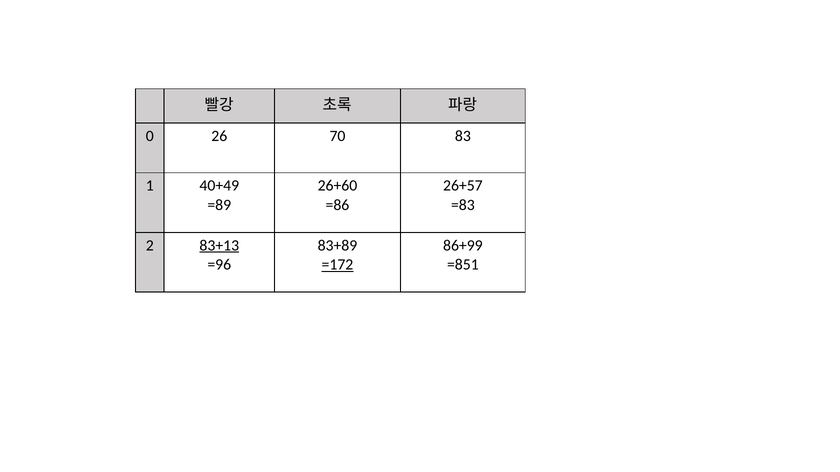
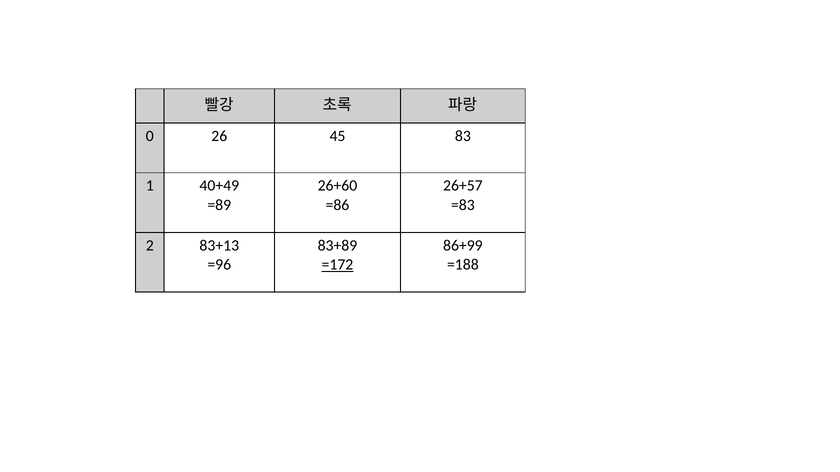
70: 70 -> 45
83+13 underline: present -> none
=851: =851 -> =188
